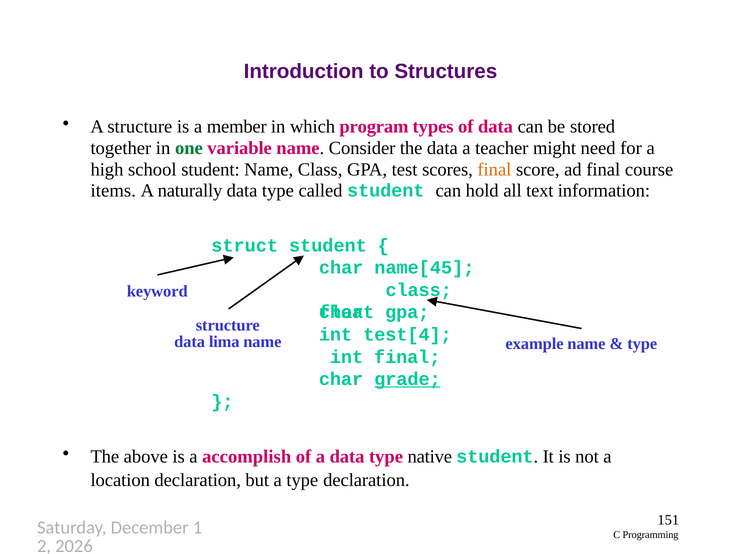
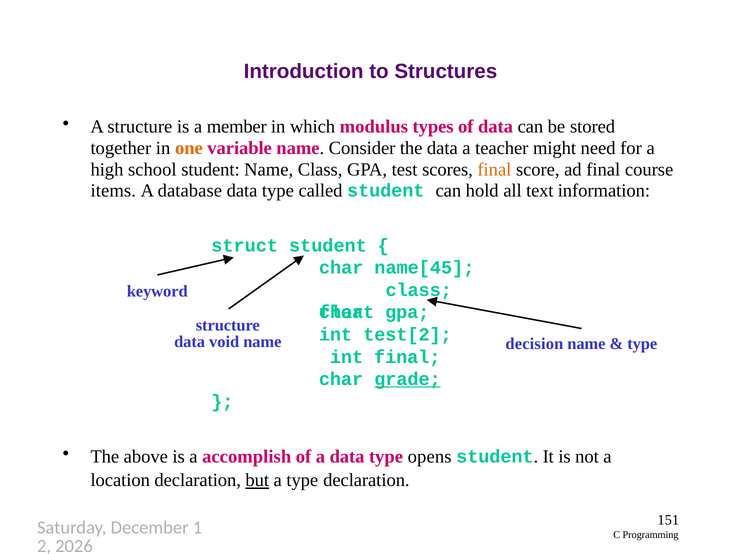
program: program -> modulus
one colour: green -> orange
naturally: naturally -> database
test[4: test[4 -> test[2
lima: lima -> void
example: example -> decision
native: native -> opens
but underline: none -> present
